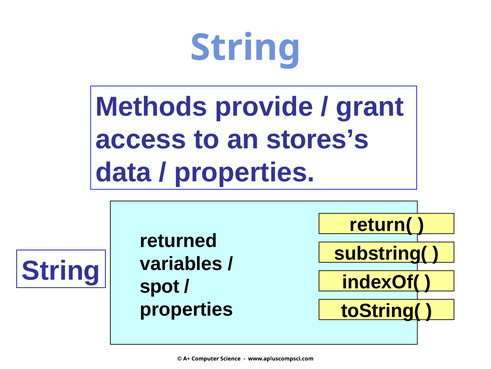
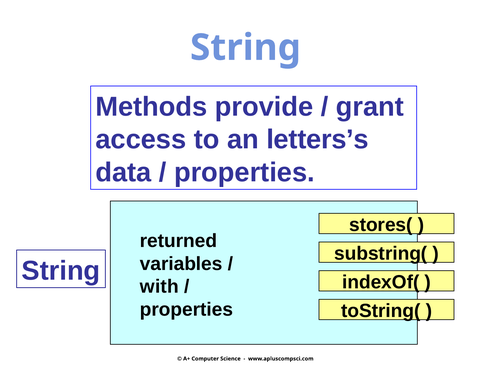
stores’s: stores’s -> letters’s
return(: return( -> stores(
spot: spot -> with
